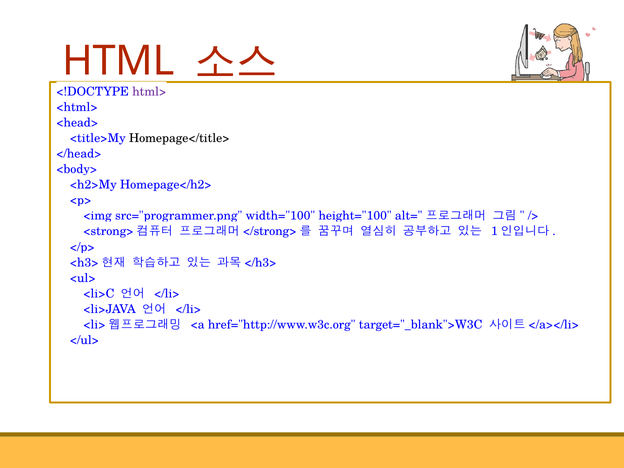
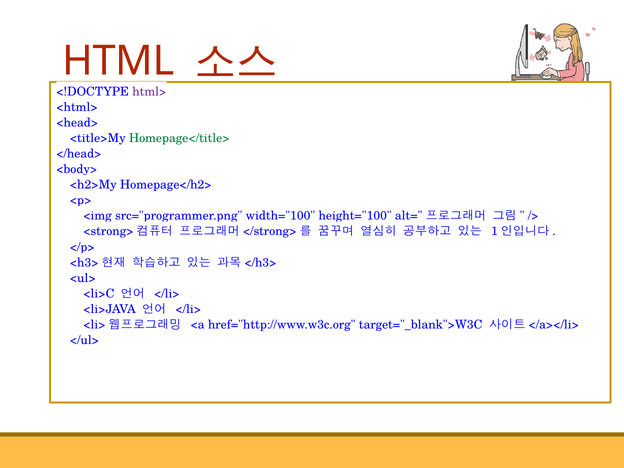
Homepage</title> colour: black -> green
